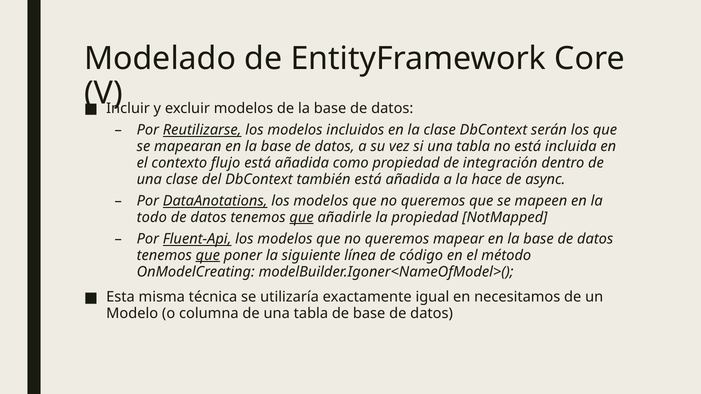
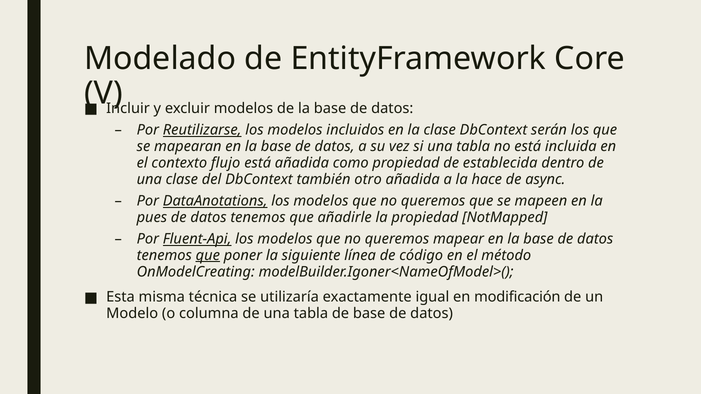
integración: integración -> establecida
también está: está -> otro
todo: todo -> pues
que at (302, 218) underline: present -> none
necesitamos: necesitamos -> modificación
